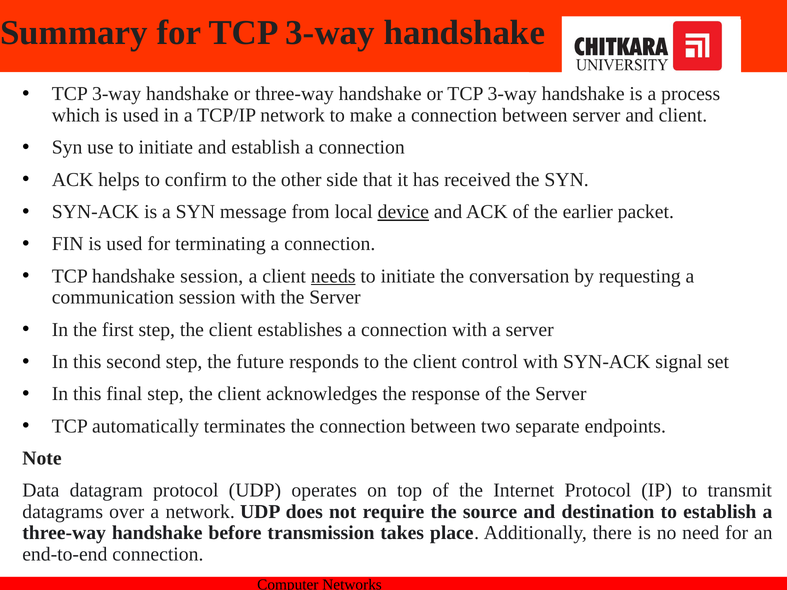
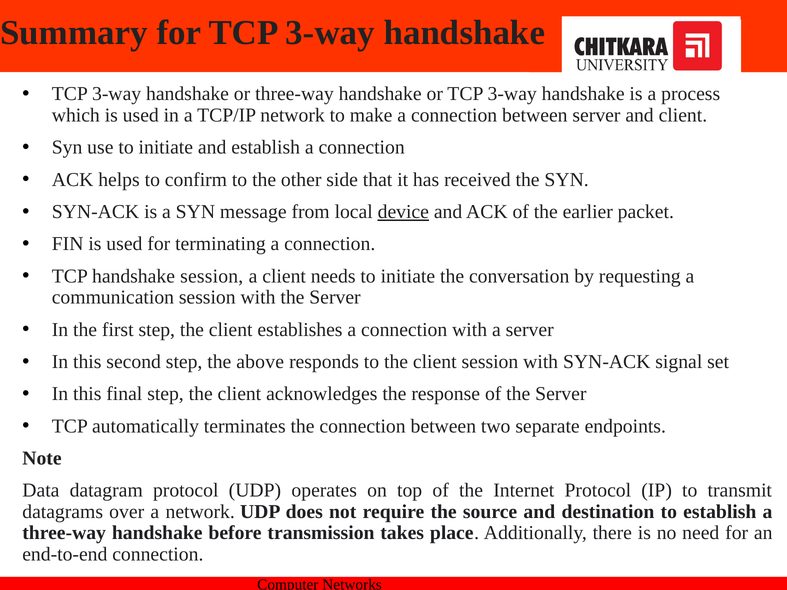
needs underline: present -> none
future: future -> above
client control: control -> session
